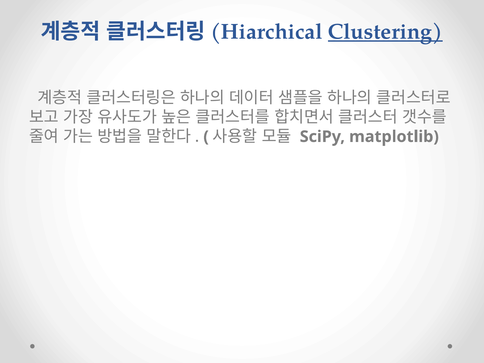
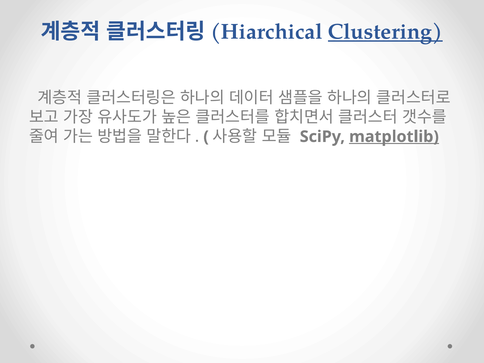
matplotlib underline: none -> present
